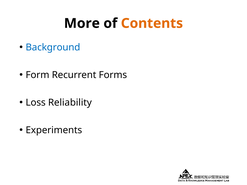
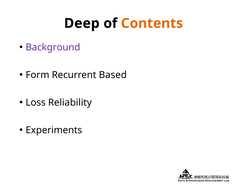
More: More -> Deep
Background colour: blue -> purple
Forms: Forms -> Based
